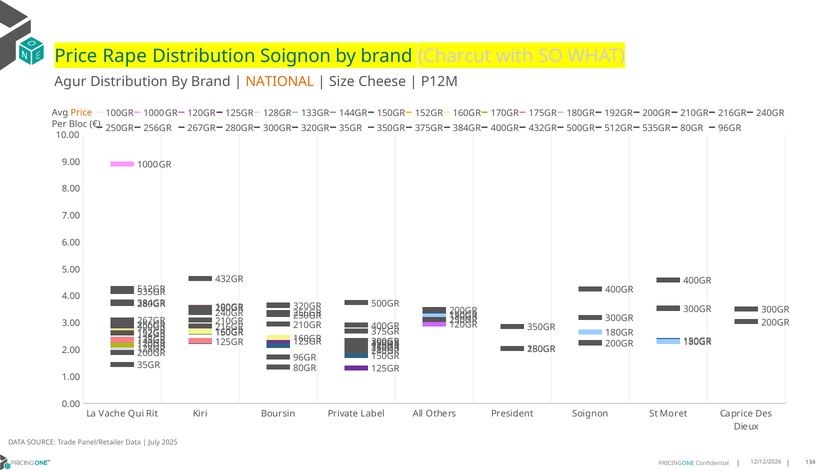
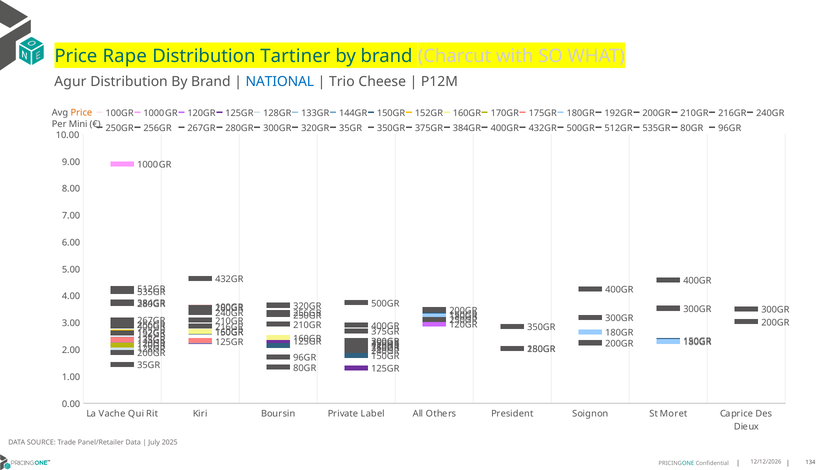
Distribution Soignon: Soignon -> Tartiner
NATIONAL colour: orange -> blue
Size: Size -> Trio
Bloc: Bloc -> Mini
